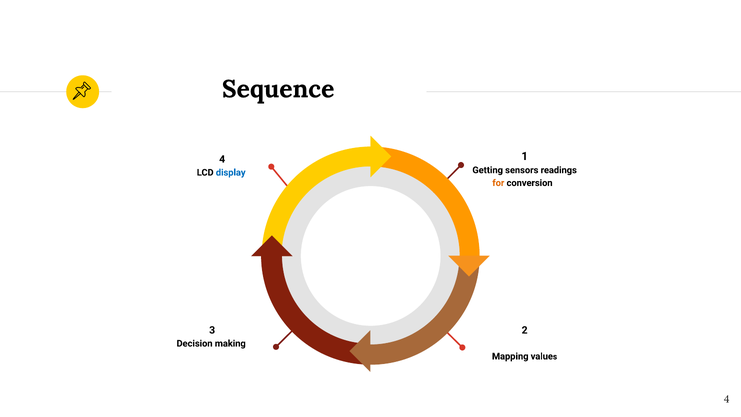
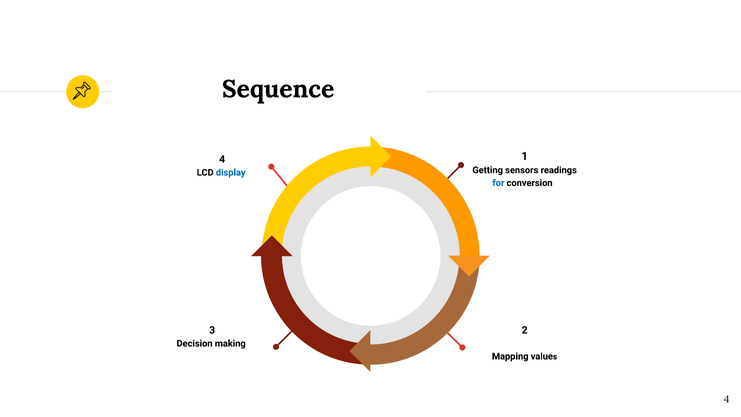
for colour: orange -> blue
